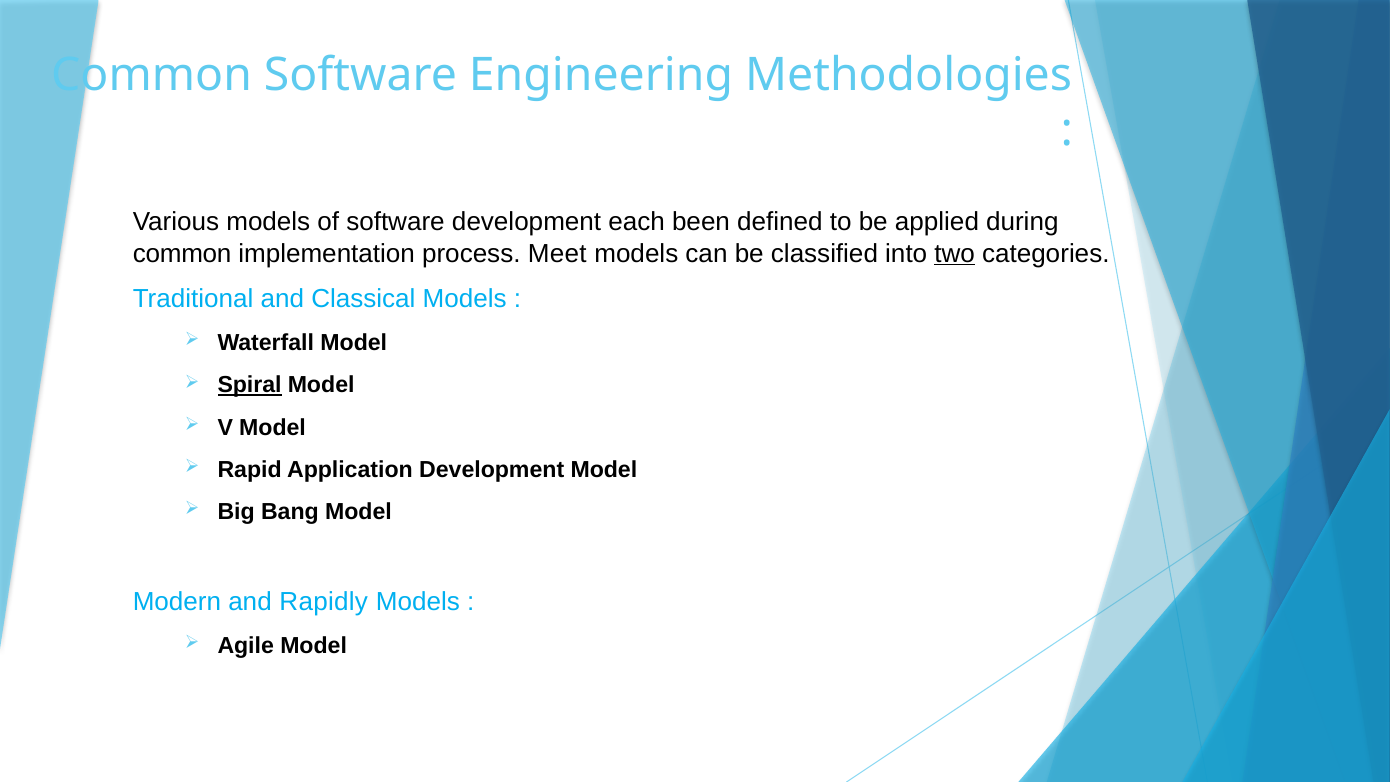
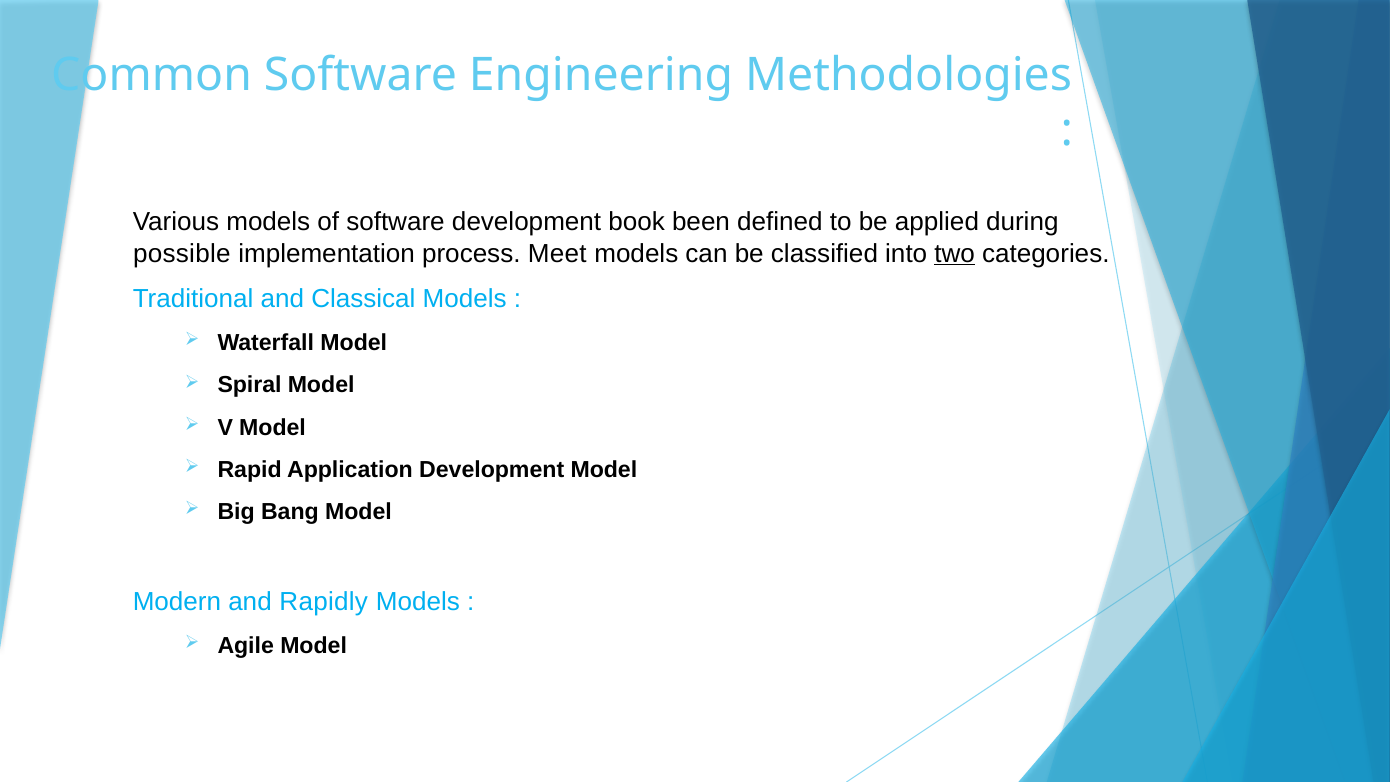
each: each -> book
common at (182, 253): common -> possible
Spiral underline: present -> none
